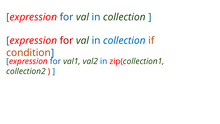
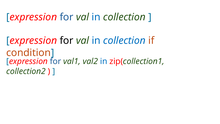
for at (67, 40) colour: red -> black
